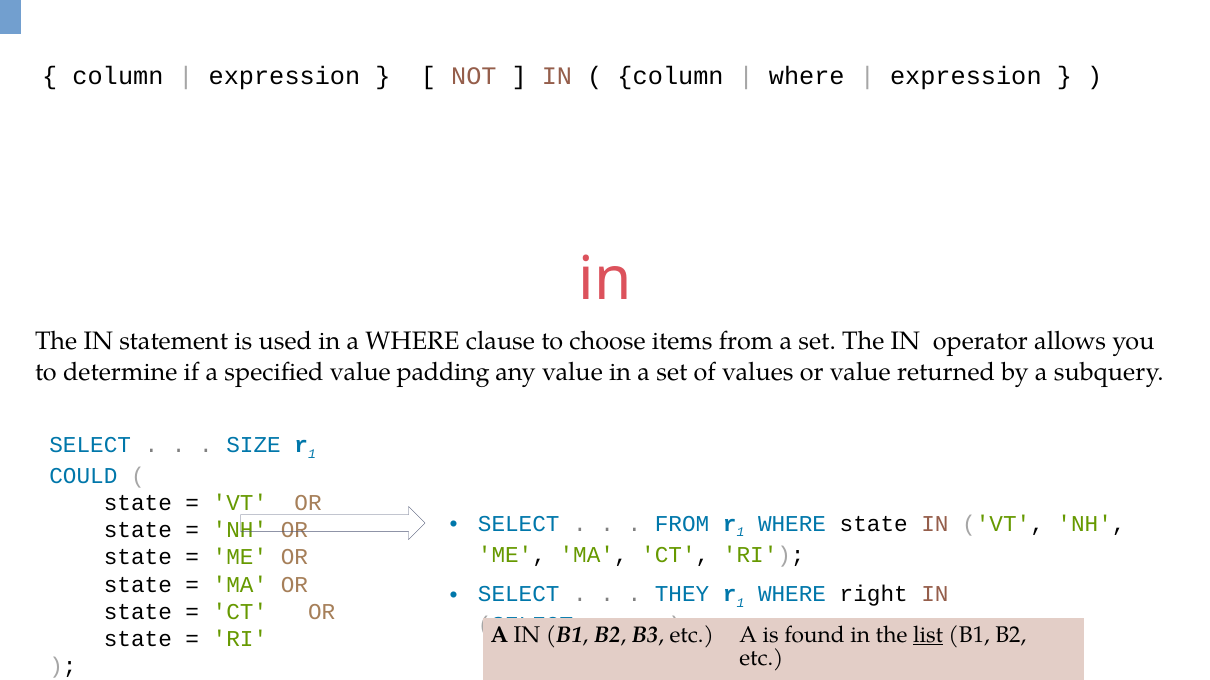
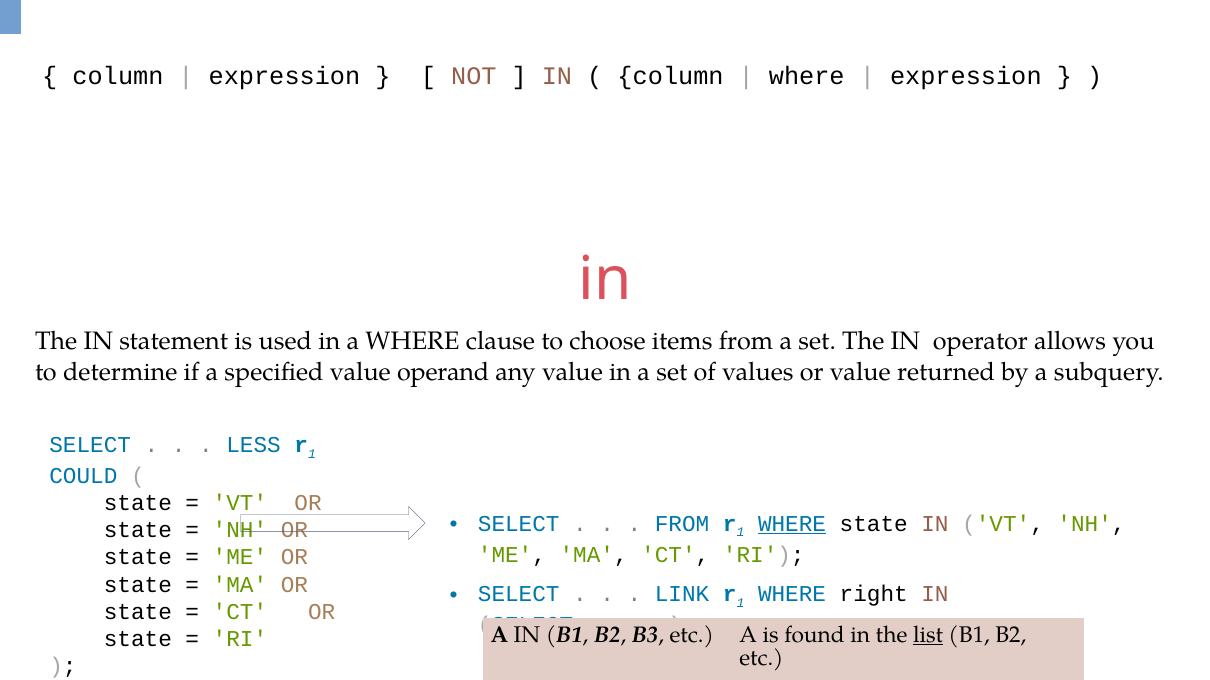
padding: padding -> operand
SIZE: SIZE -> LESS
WHERE at (792, 524) underline: none -> present
THEY: THEY -> LINK
